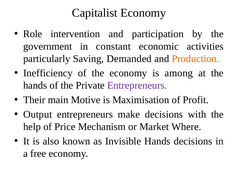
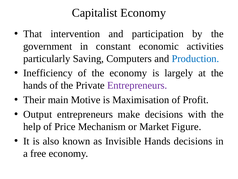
Role: Role -> That
Demanded: Demanded -> Computers
Production colour: orange -> blue
among: among -> largely
Where: Where -> Figure
